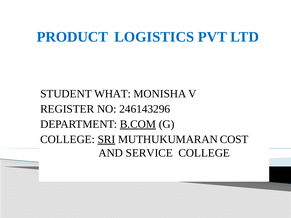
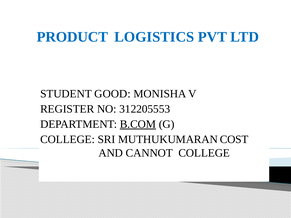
WHAT: WHAT -> GOOD
246143296: 246143296 -> 312205553
SRI underline: present -> none
SERVICE: SERVICE -> CANNOT
